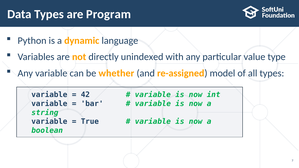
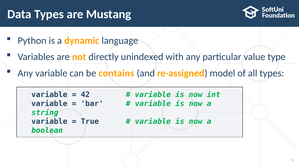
Program: Program -> Mustang
whether: whether -> contains
